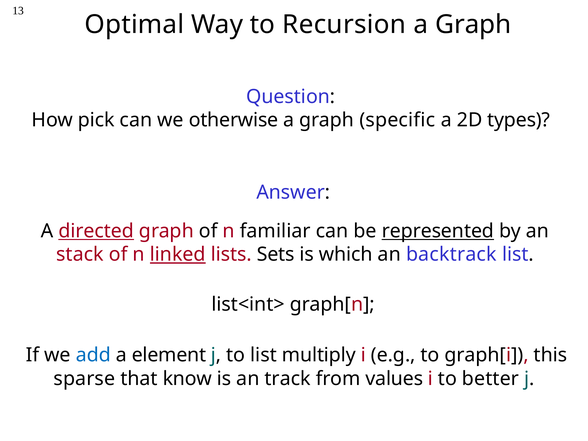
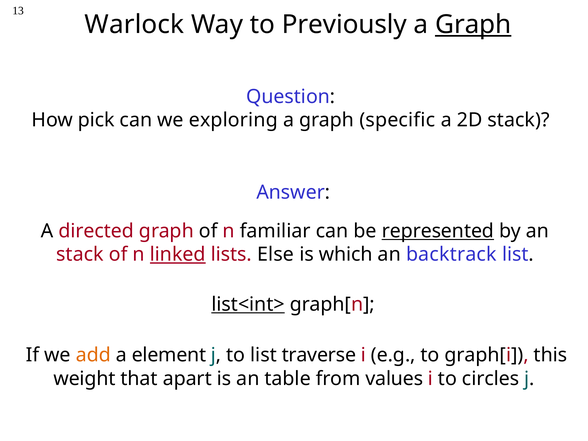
Optimal: Optimal -> Warlock
Recursion: Recursion -> Previously
Graph at (473, 25) underline: none -> present
otherwise: otherwise -> exploring
2D types: types -> stack
directed underline: present -> none
Sets: Sets -> Else
list<int> underline: none -> present
add colour: blue -> orange
multiply: multiply -> traverse
sparse: sparse -> weight
know: know -> apart
track: track -> table
better: better -> circles
